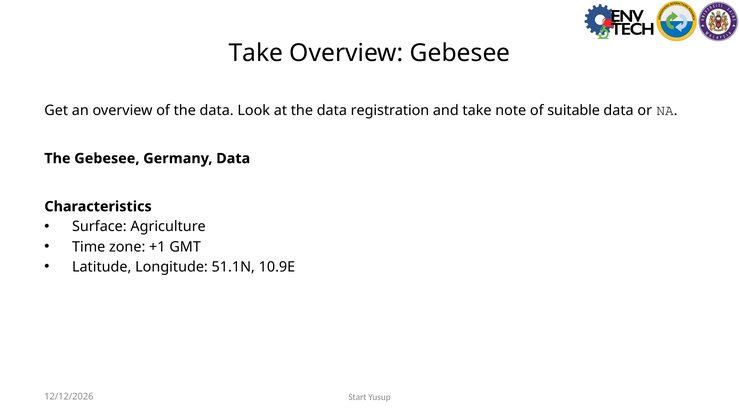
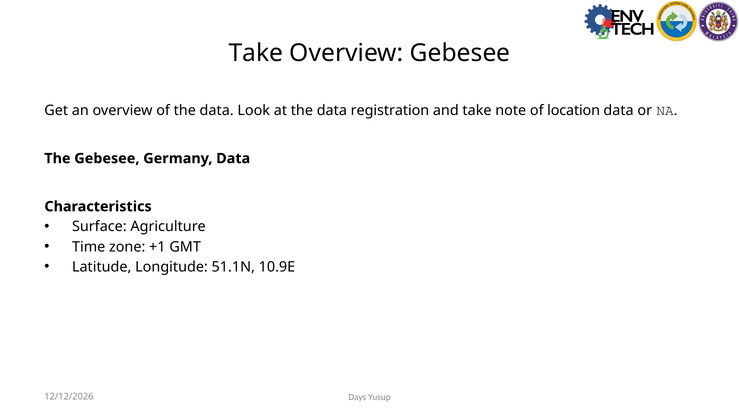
suitable: suitable -> location
Start: Start -> Days
